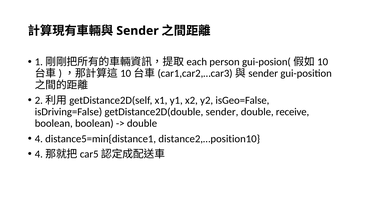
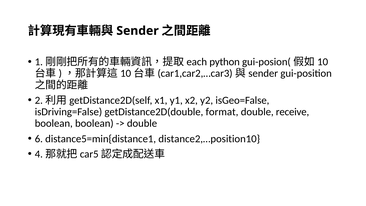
person: person -> python
getDistance2D(double sender: sender -> format
4: 4 -> 6
